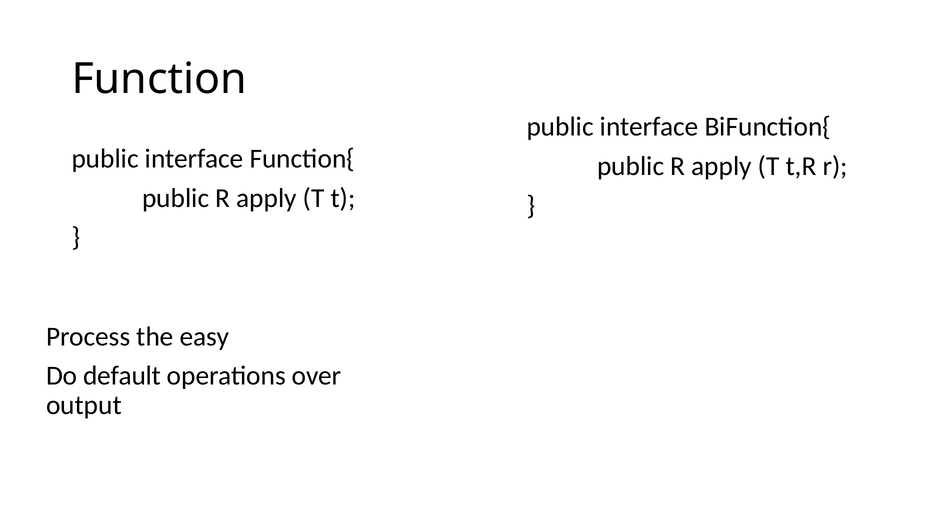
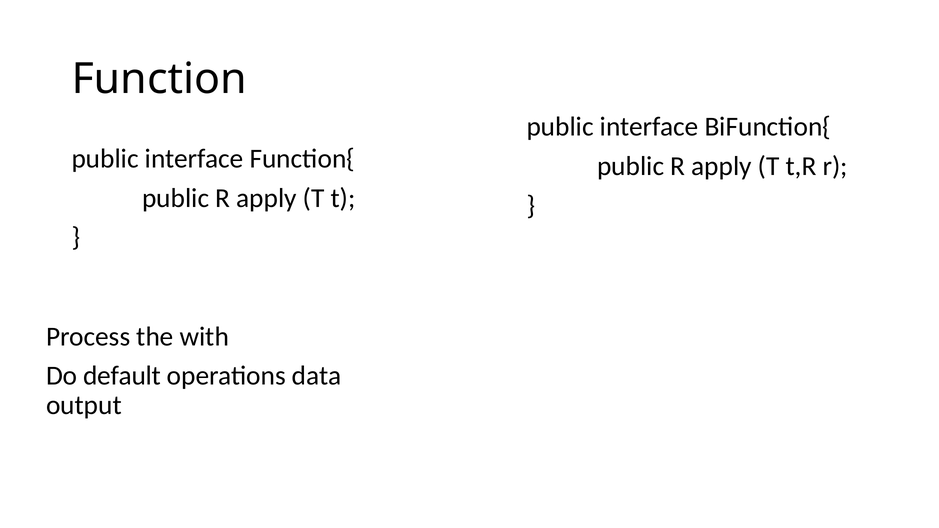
easy: easy -> with
over: over -> data
